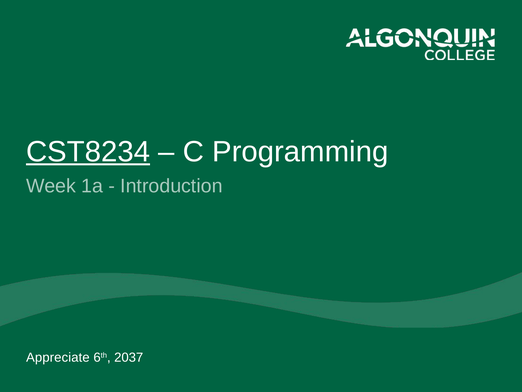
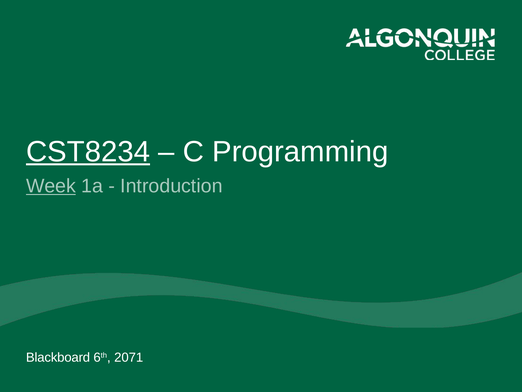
Week underline: none -> present
Appreciate: Appreciate -> Blackboard
2037: 2037 -> 2071
